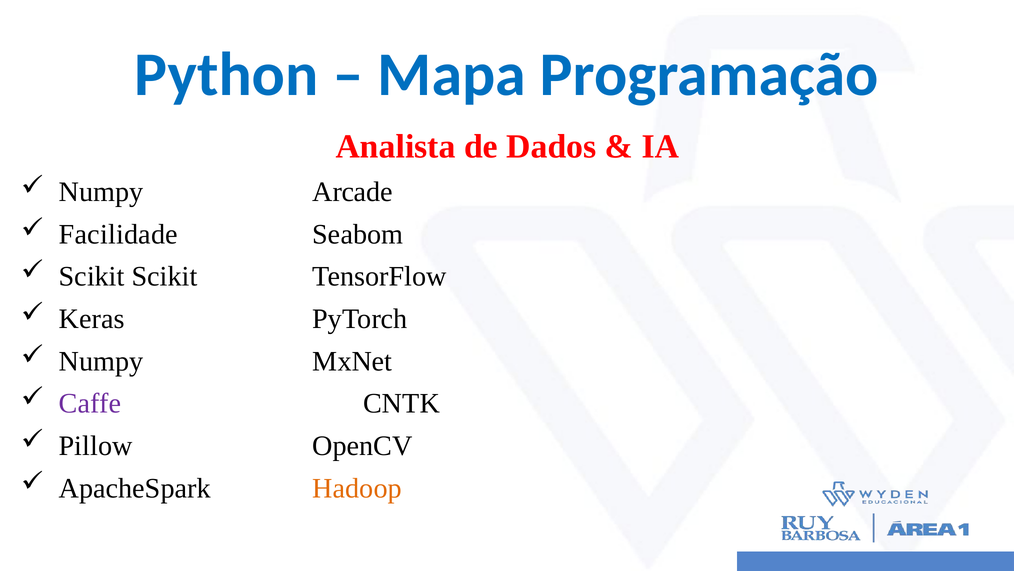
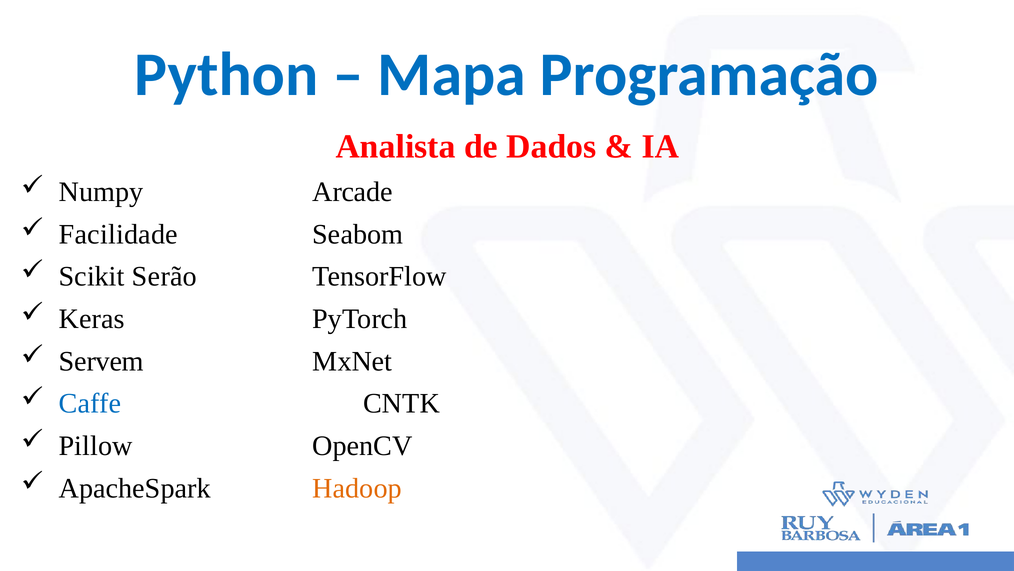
Scikit Scikit: Scikit -> Serão
Numpy at (101, 361): Numpy -> Servem
Caffe colour: purple -> blue
